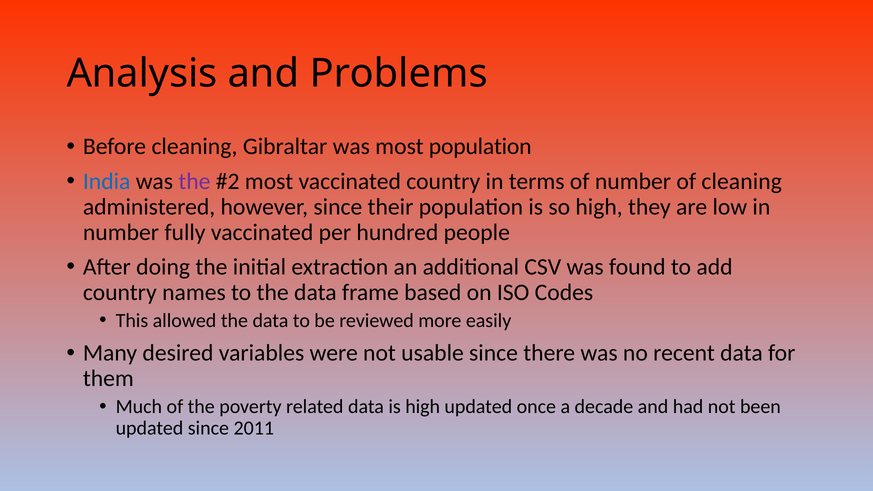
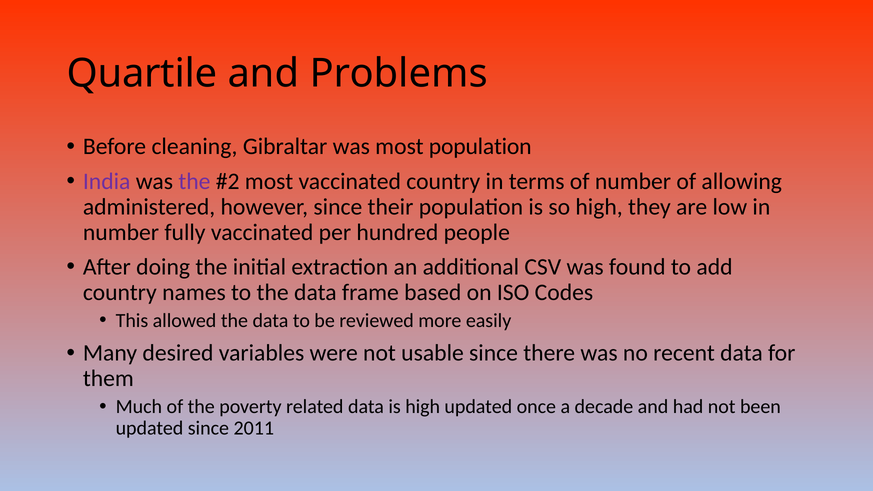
Analysis: Analysis -> Quartile
India colour: blue -> purple
of cleaning: cleaning -> allowing
